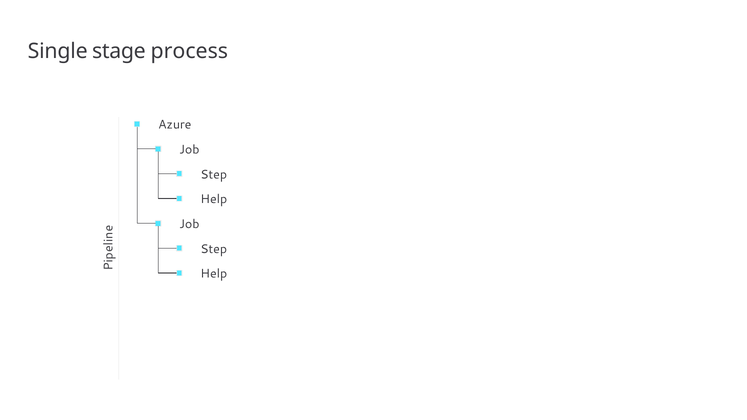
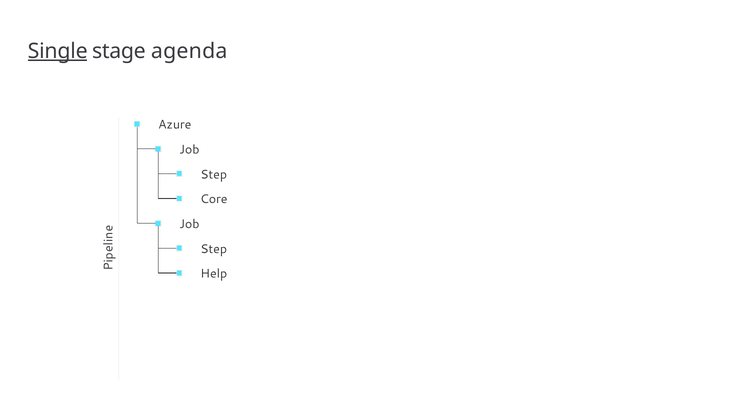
Single underline: none -> present
process: process -> agenda
Help at (214, 199): Help -> Core
